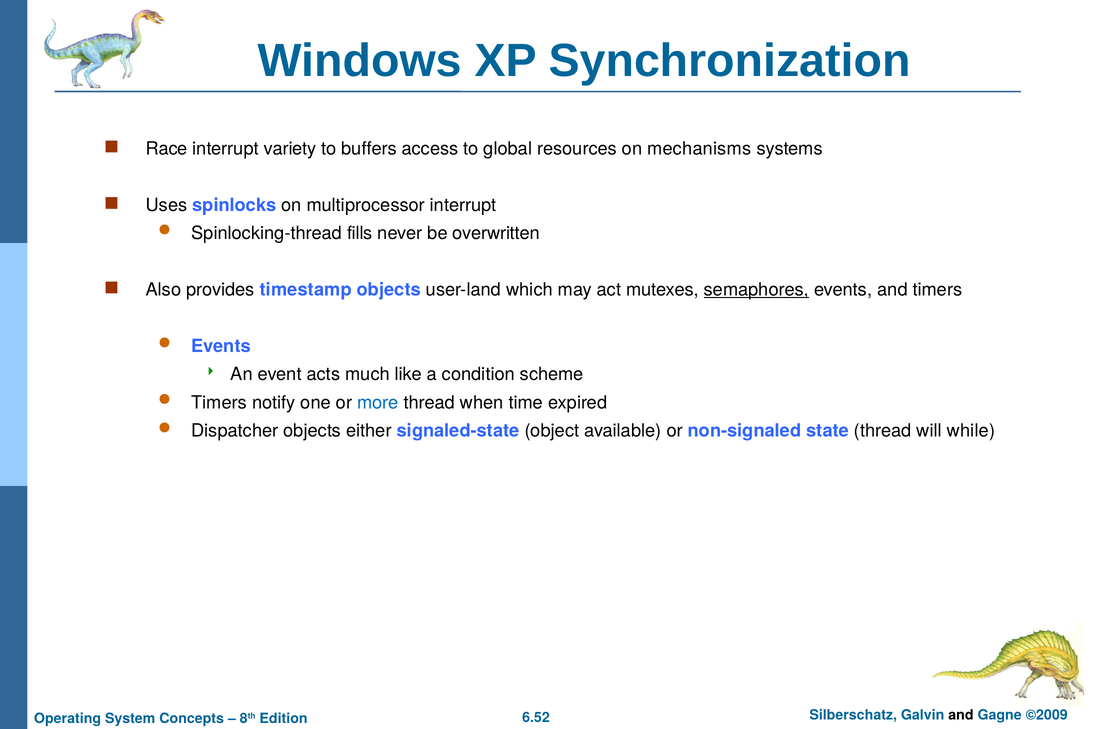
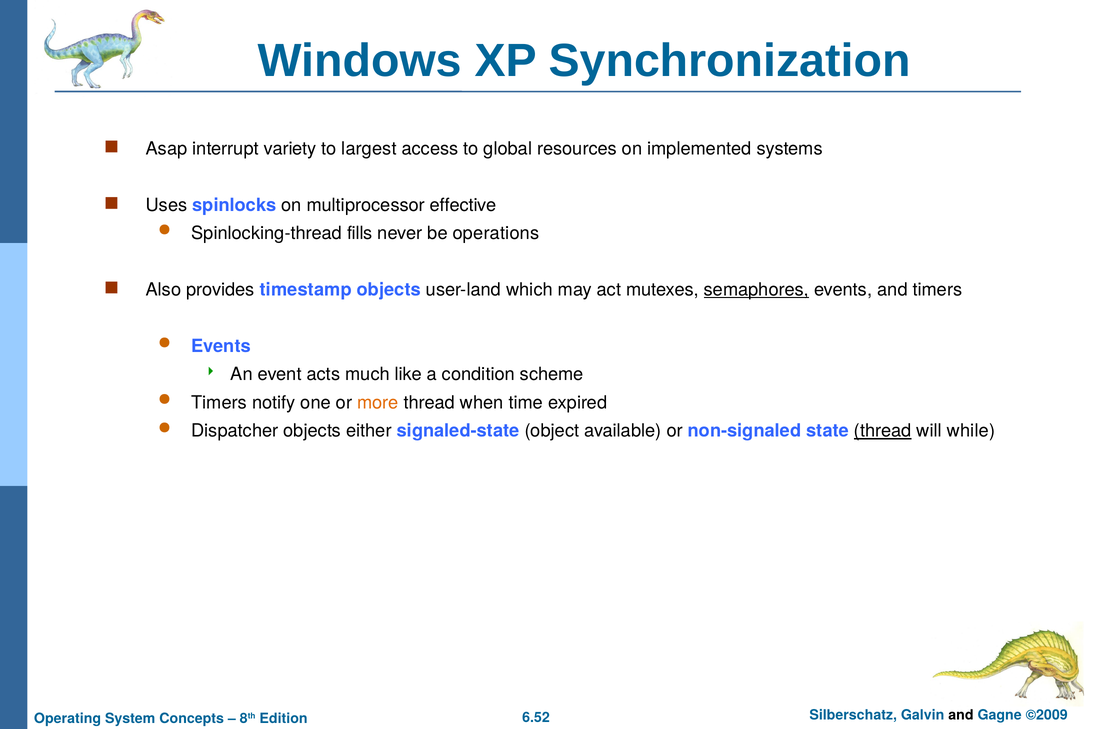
Race: Race -> Asap
buffers: buffers -> largest
mechanisms: mechanisms -> implemented
multiprocessor interrupt: interrupt -> effective
overwritten: overwritten -> operations
more colour: blue -> orange
thread at (883, 431) underline: none -> present
